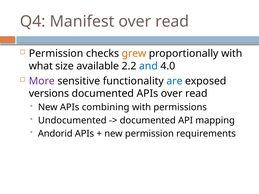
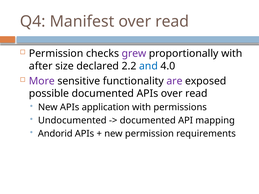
grew colour: orange -> purple
what: what -> after
available: available -> declared
are colour: blue -> purple
versions: versions -> possible
combining: combining -> application
